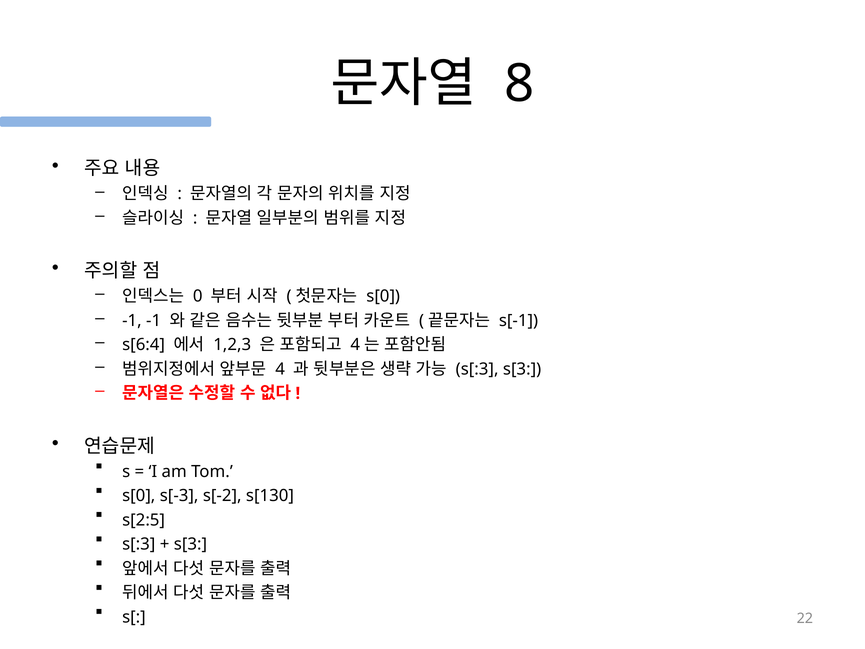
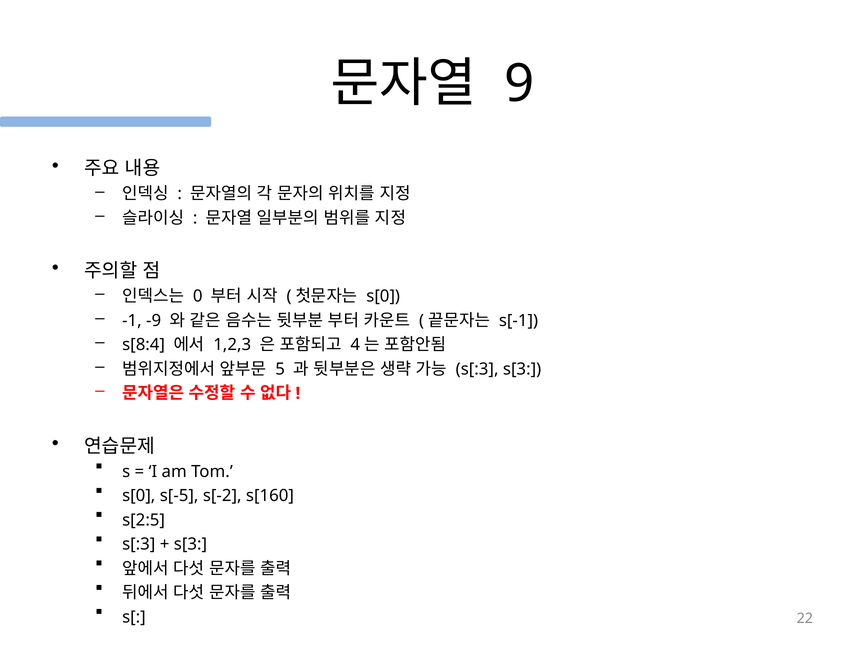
8: 8 -> 9
-1 -1: -1 -> -9
s[6:4: s[6:4 -> s[8:4
4: 4 -> 5
s[-3: s[-3 -> s[-5
s[130: s[130 -> s[160
